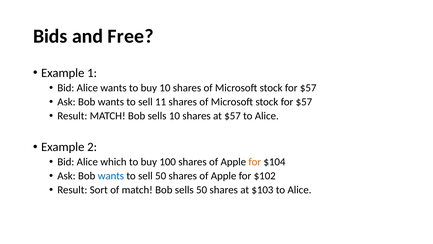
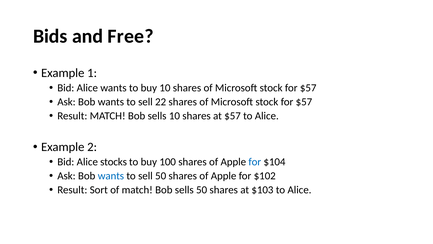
11: 11 -> 22
which: which -> stocks
for at (255, 162) colour: orange -> blue
